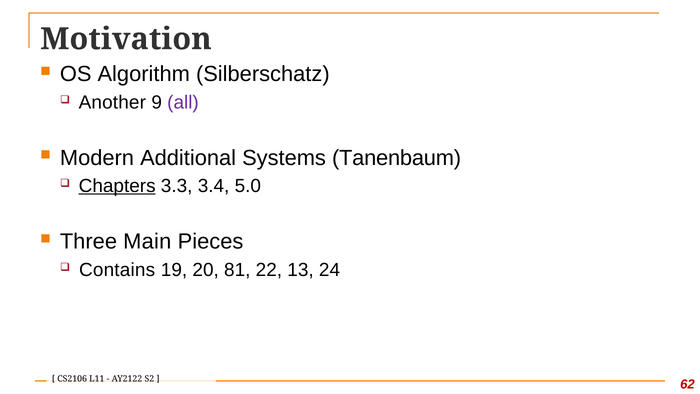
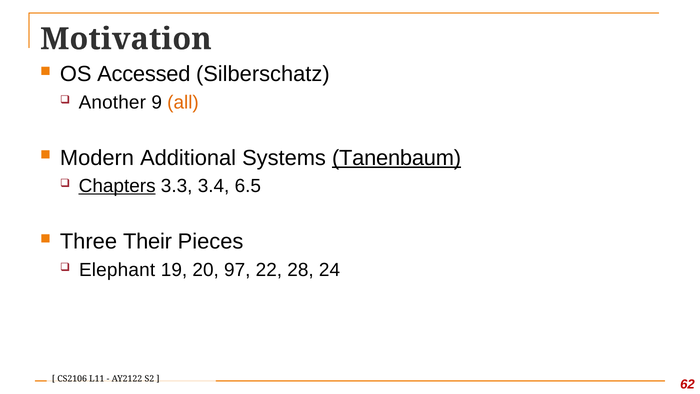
Algorithm: Algorithm -> Accessed
all colour: purple -> orange
Tanenbaum underline: none -> present
5.0: 5.0 -> 6.5
Main: Main -> Their
Contains: Contains -> Elephant
81: 81 -> 97
13: 13 -> 28
